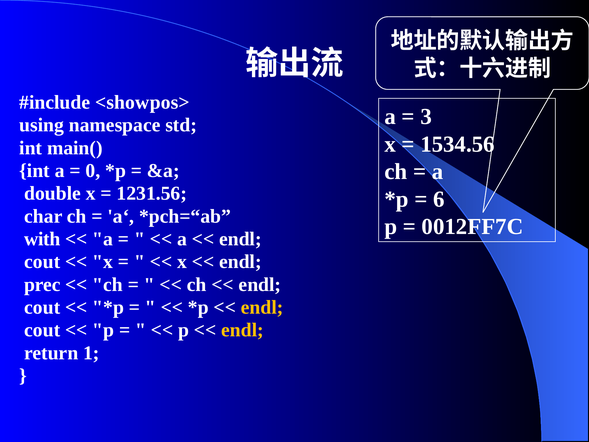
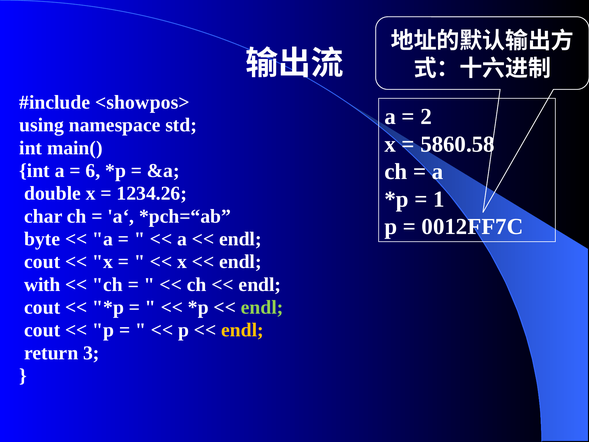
3: 3 -> 2
1534.56: 1534.56 -> 5860.58
0: 0 -> 6
1231.56: 1231.56 -> 1234.26
6: 6 -> 1
with: with -> byte
prec: prec -> with
endl at (262, 307) colour: yellow -> light green
1: 1 -> 3
